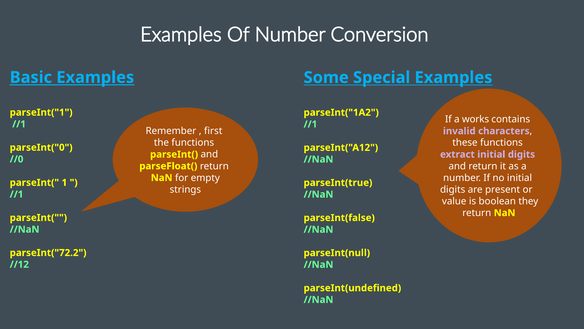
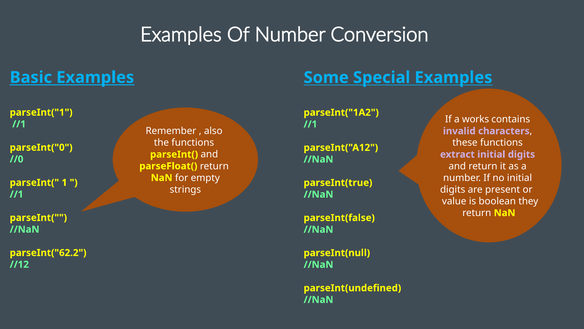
first: first -> also
parseInt("72.2: parseInt("72.2 -> parseInt("62.2
